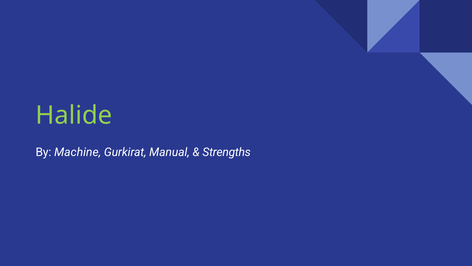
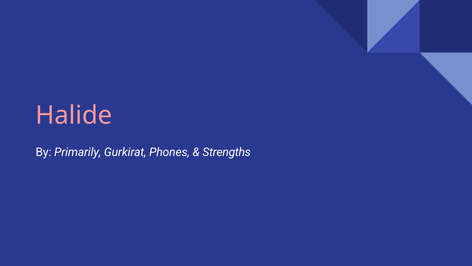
Halide colour: light green -> pink
Machine: Machine -> Primarily
Manual: Manual -> Phones
